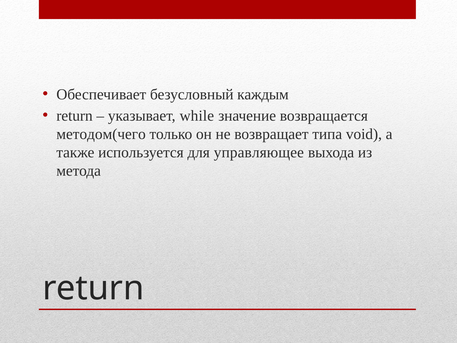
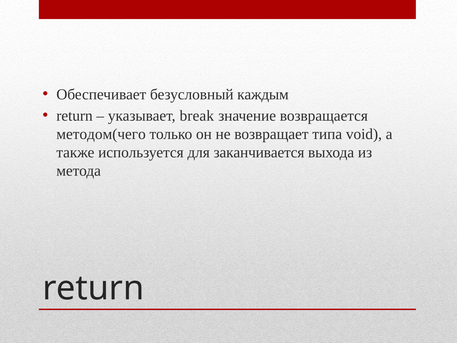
while: while -> break
управляющее: управляющее -> заканчивается
